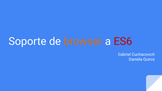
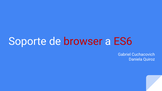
browser colour: orange -> red
